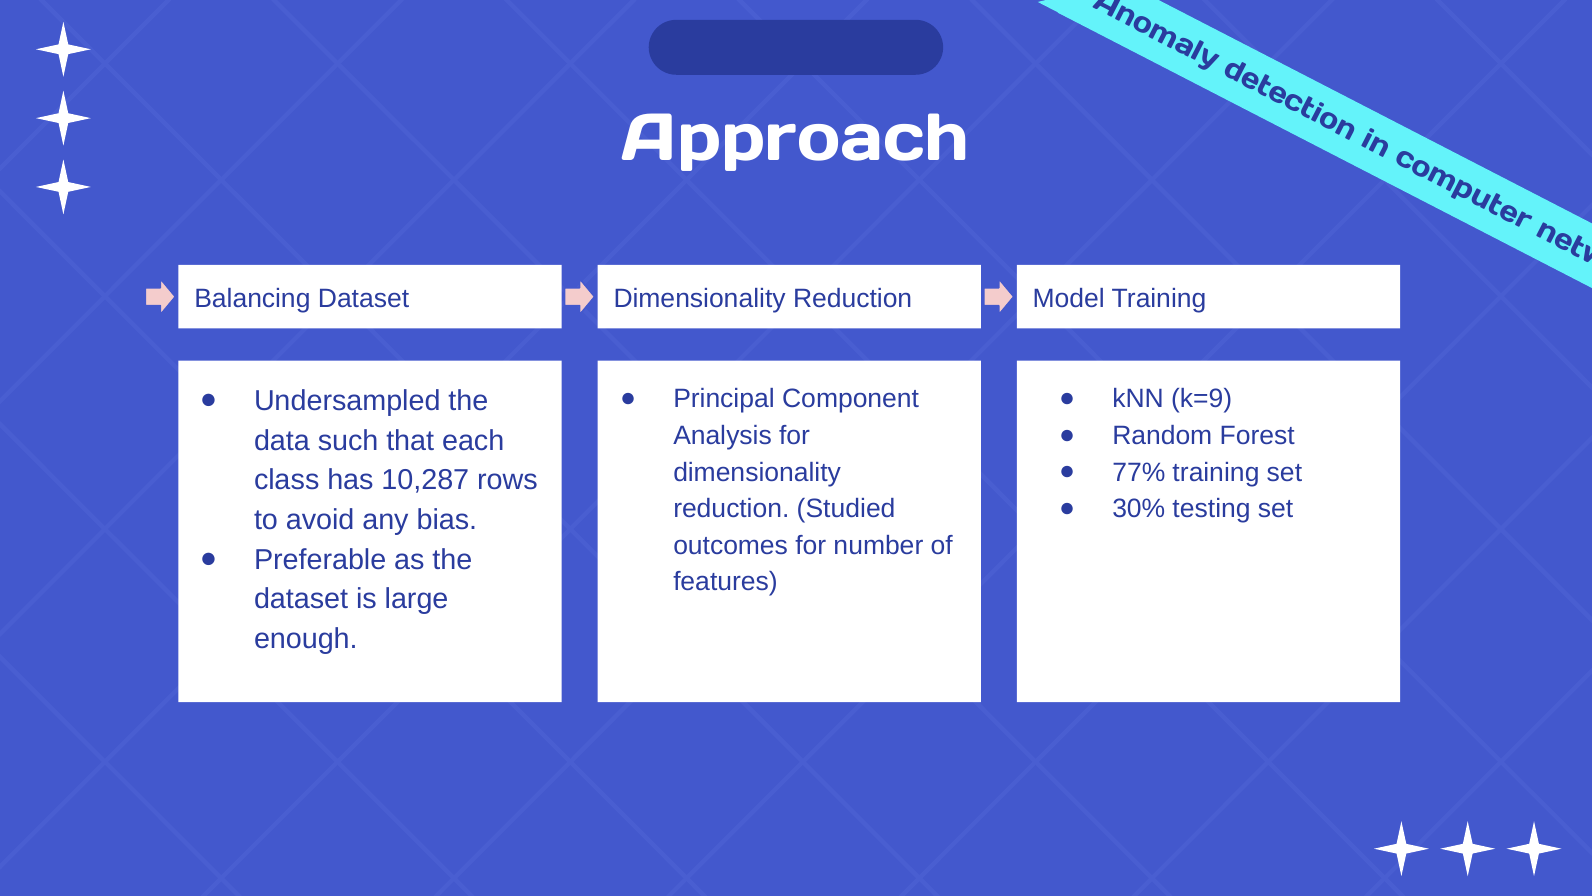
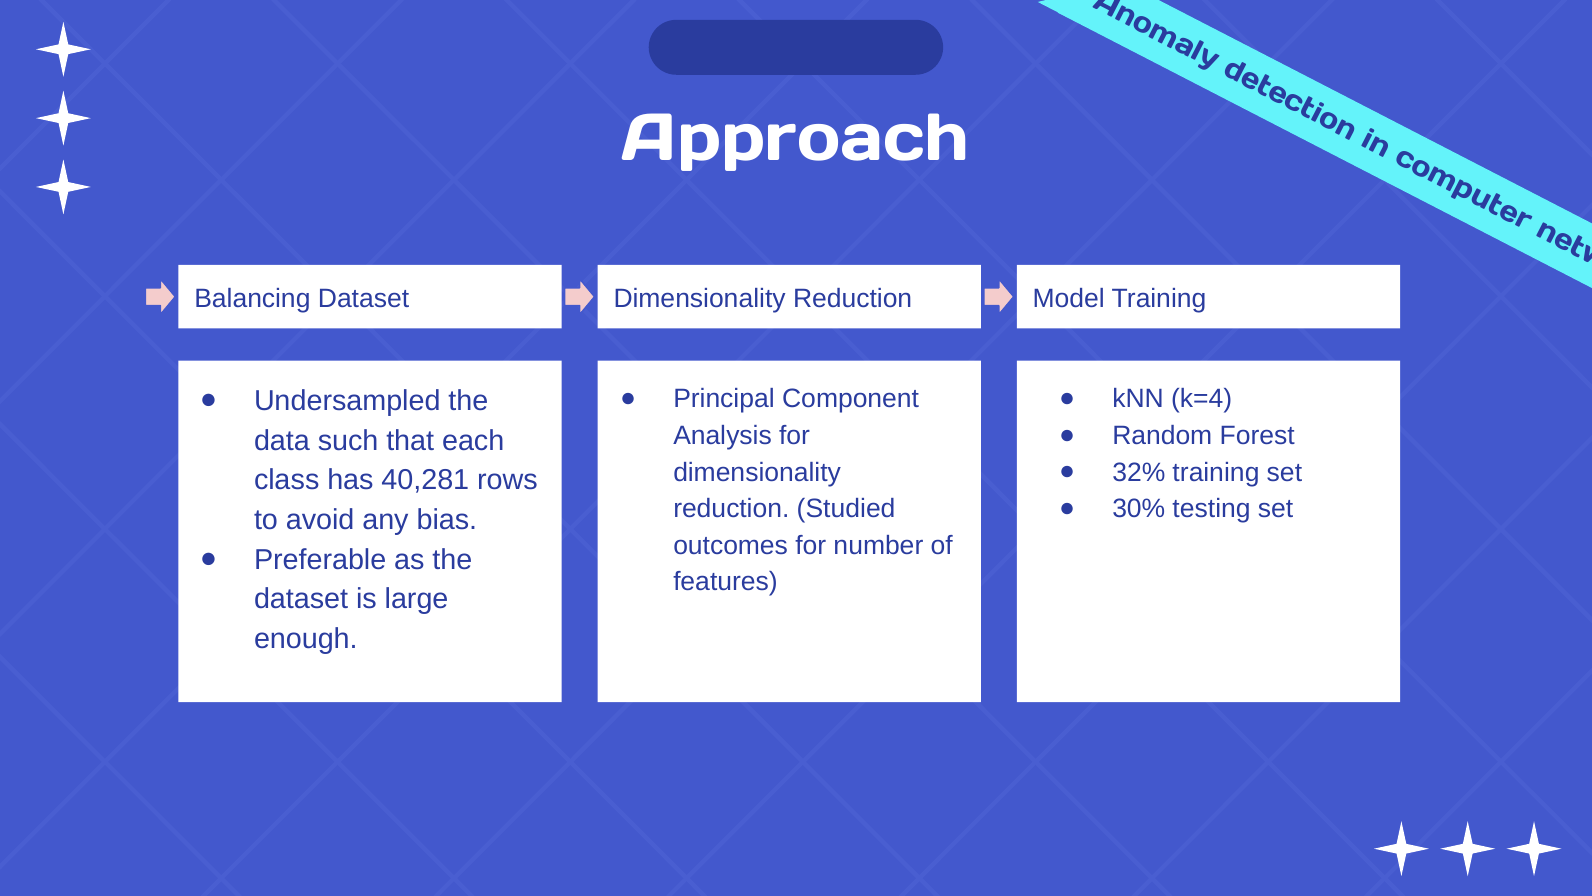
k=9: k=9 -> k=4
77%: 77% -> 32%
10,287: 10,287 -> 40,281
